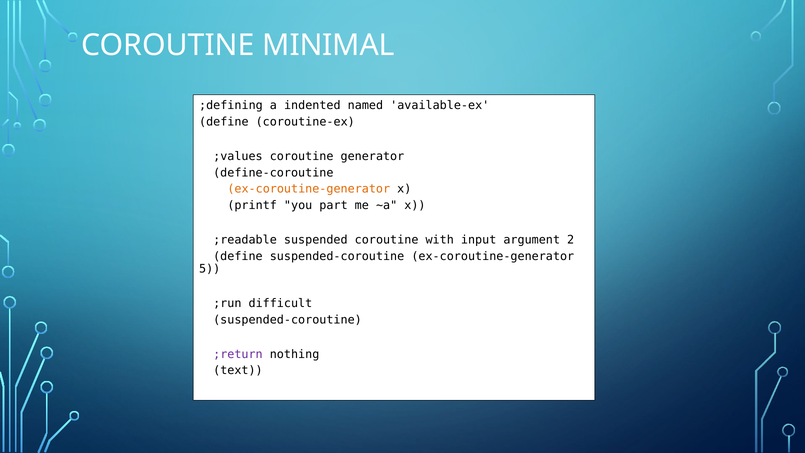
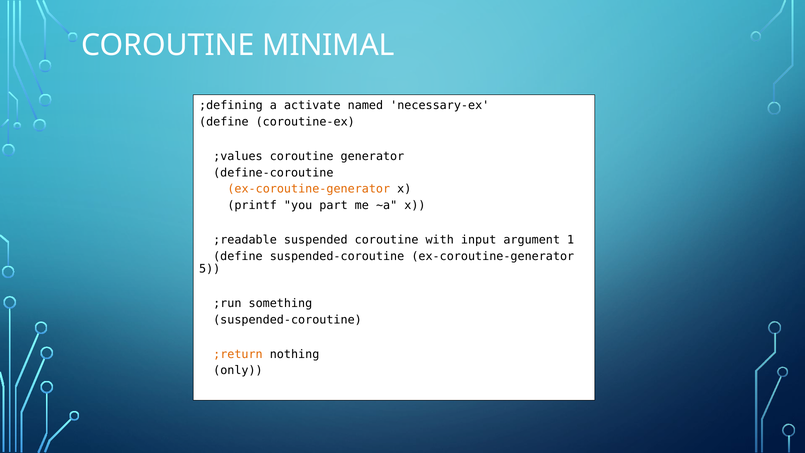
indented: indented -> activate
available-ex: available-ex -> necessary-ex
2: 2 -> 1
difficult: difficult -> something
;return colour: purple -> orange
text: text -> only
